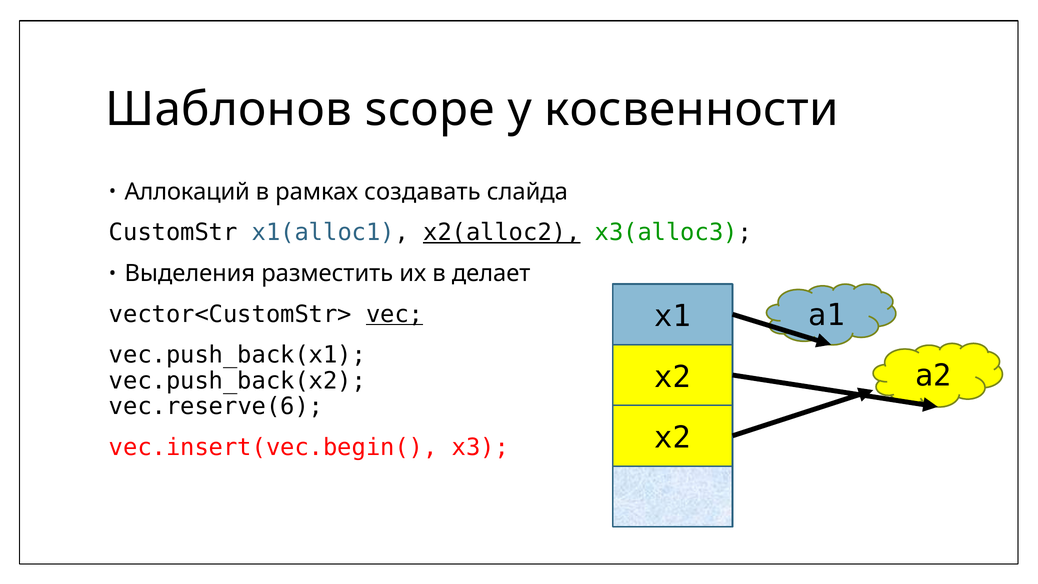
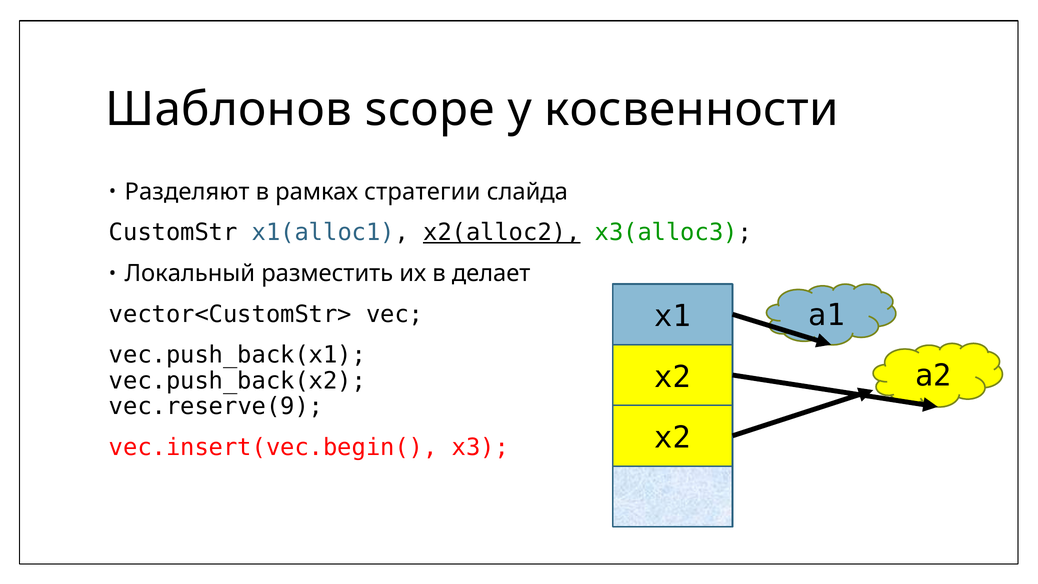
Аллокаций: Аллокаций -> Разделяют
создавать: создавать -> стратегии
Выделения: Выделения -> Локальный
vec underline: present -> none
vec.reserve(6: vec.reserve(6 -> vec.reserve(9
